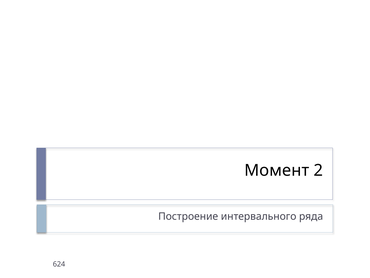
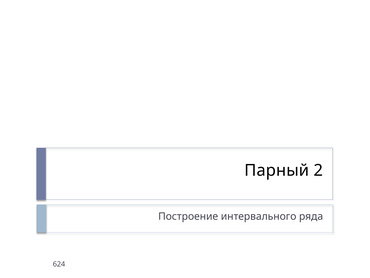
Момент: Момент -> Парный
